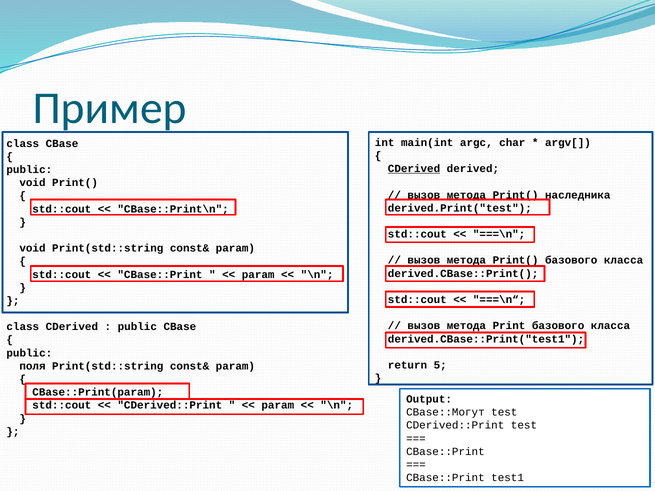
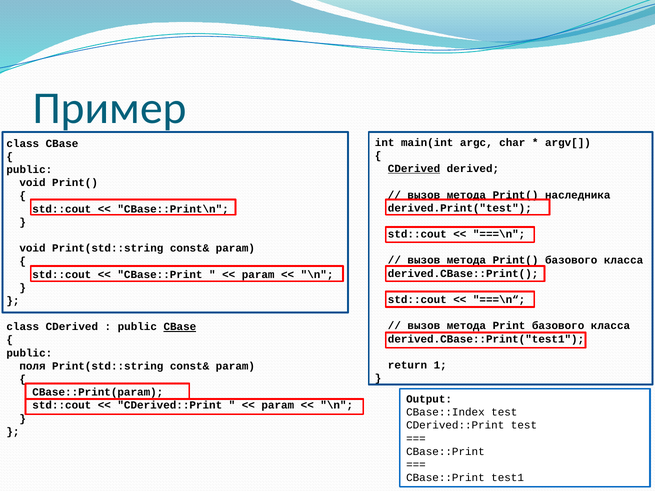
CBase at (180, 327) underline: none -> present
5: 5 -> 1
CBase::Могут: CBase::Могут -> CBase::Index
